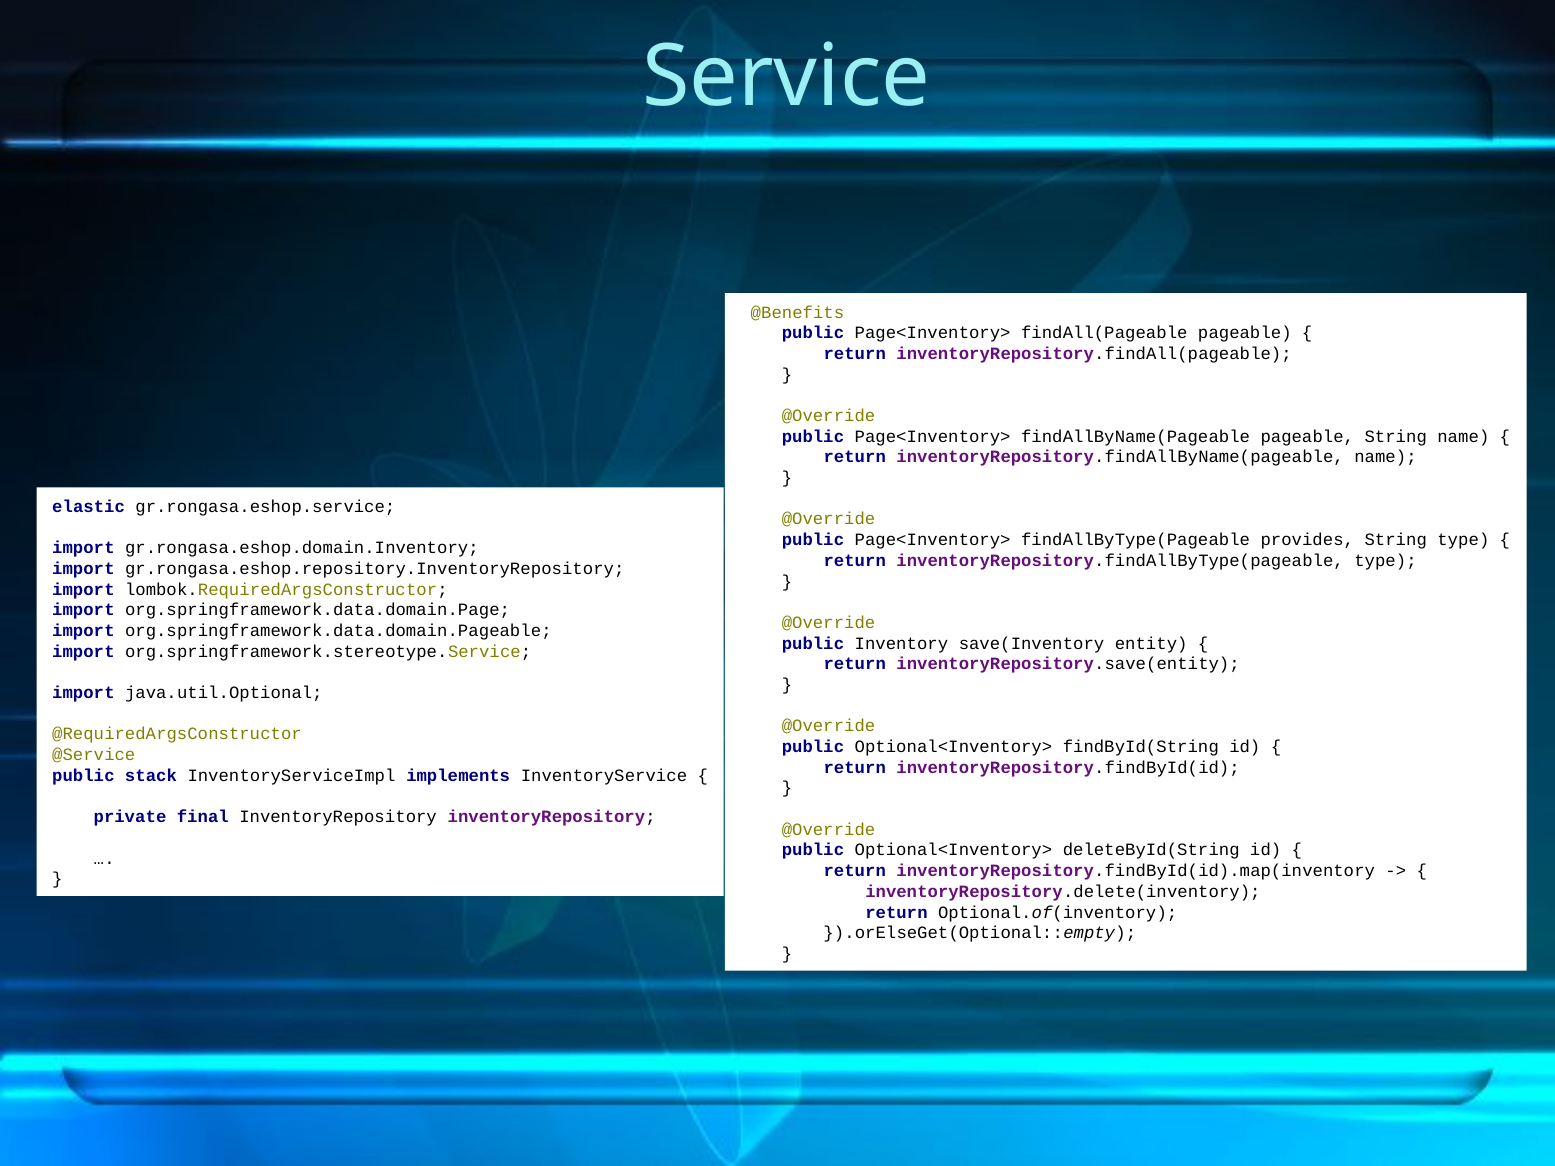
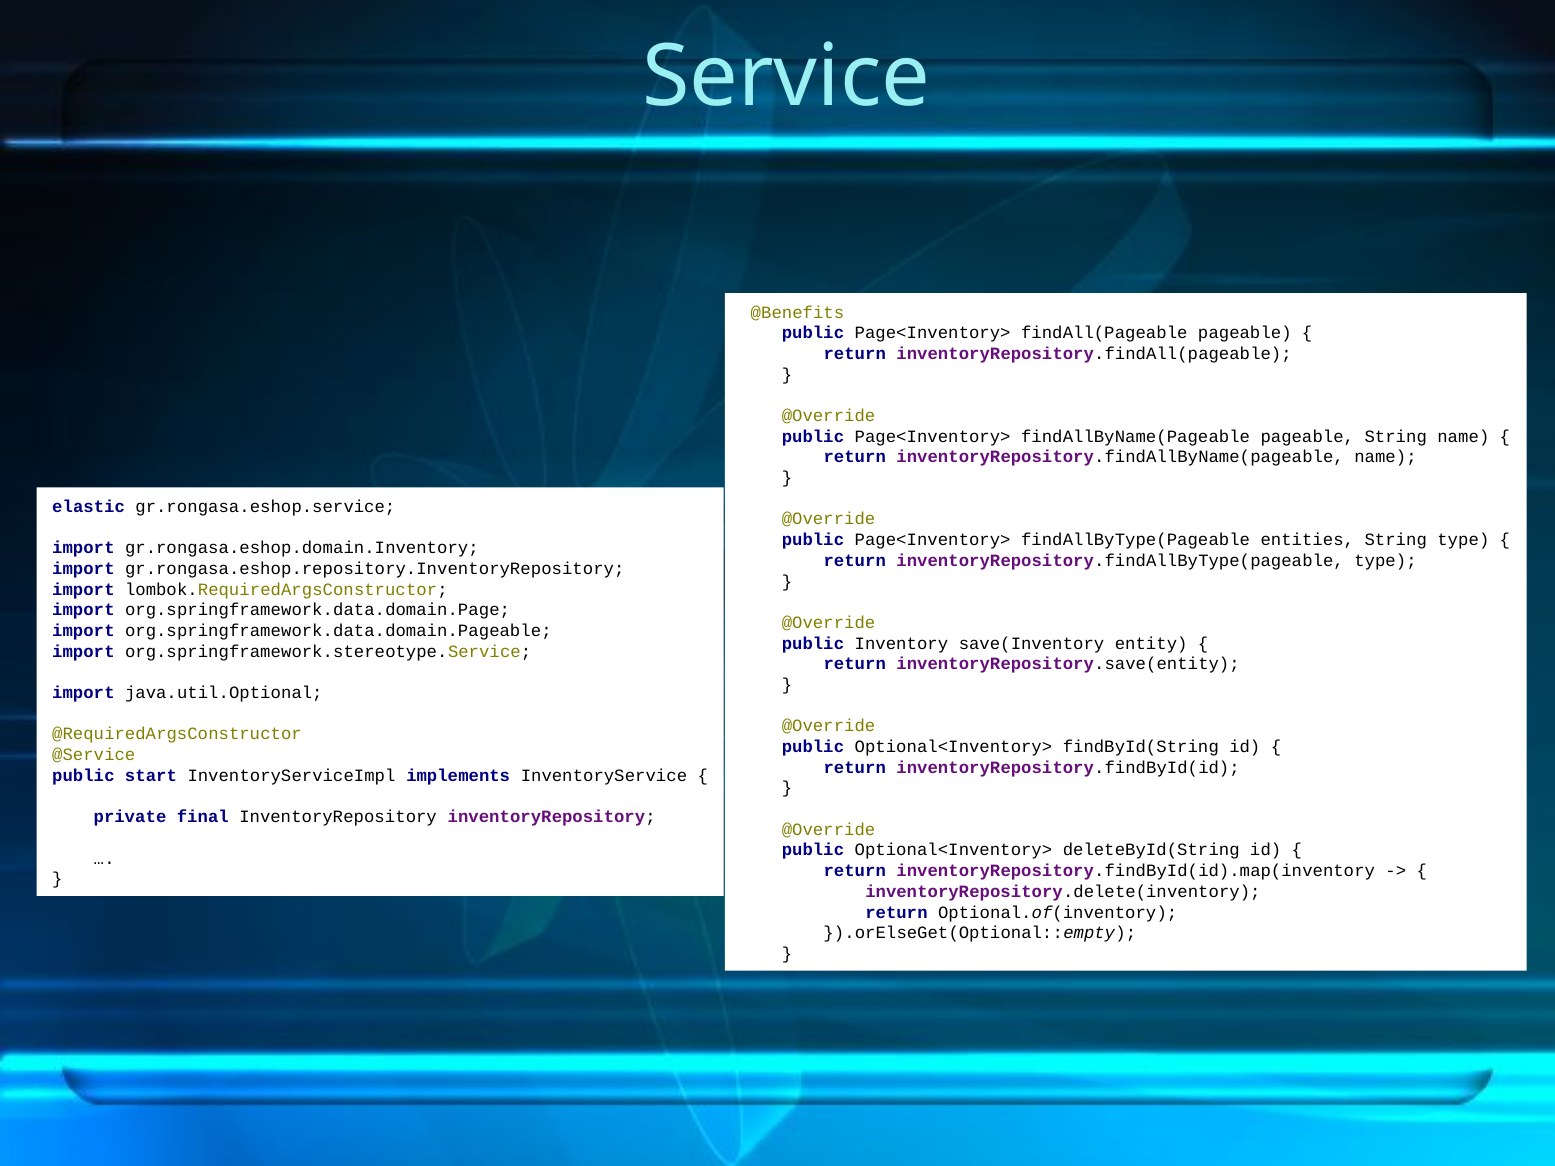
provides: provides -> entities
stack: stack -> start
